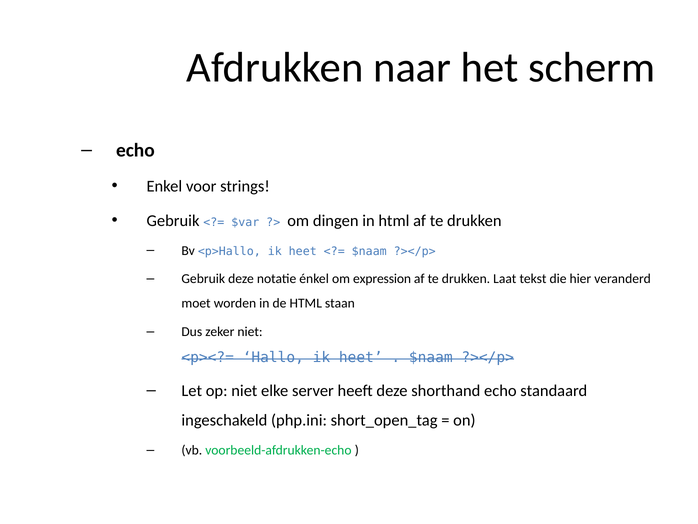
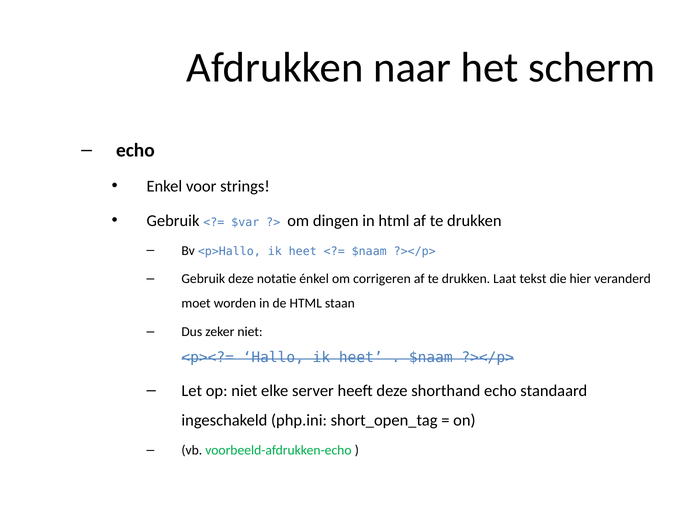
expression: expression -> corrigeren
